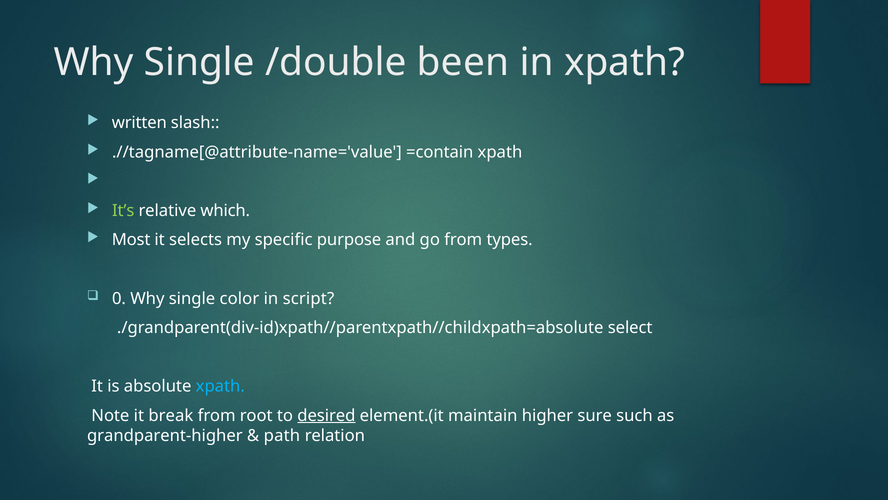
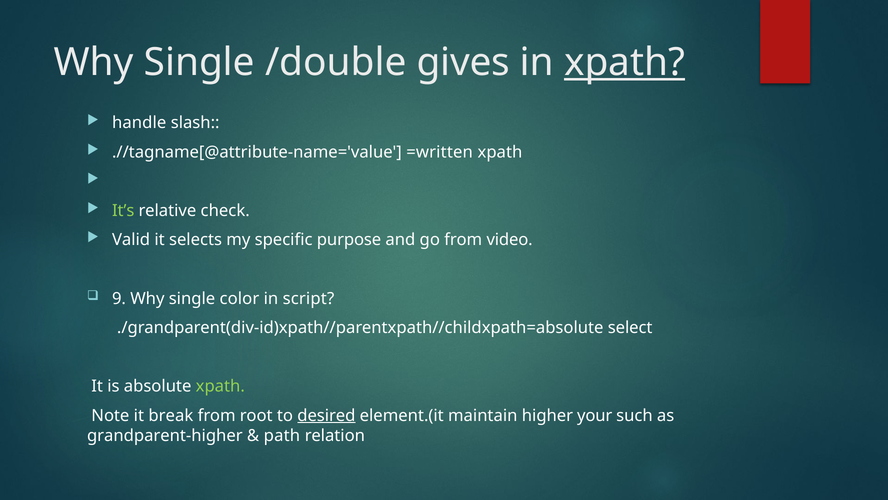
been: been -> gives
xpath at (625, 62) underline: none -> present
written: written -> handle
=contain: =contain -> =written
which: which -> check
Most: Most -> Valid
types: types -> video
0: 0 -> 9
xpath at (220, 386) colour: light blue -> light green
sure: sure -> your
